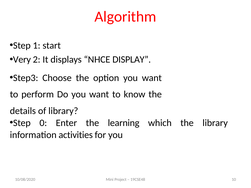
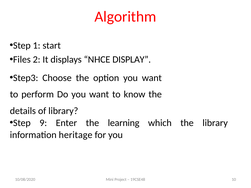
Very: Very -> Files
0: 0 -> 9
activities: activities -> heritage
